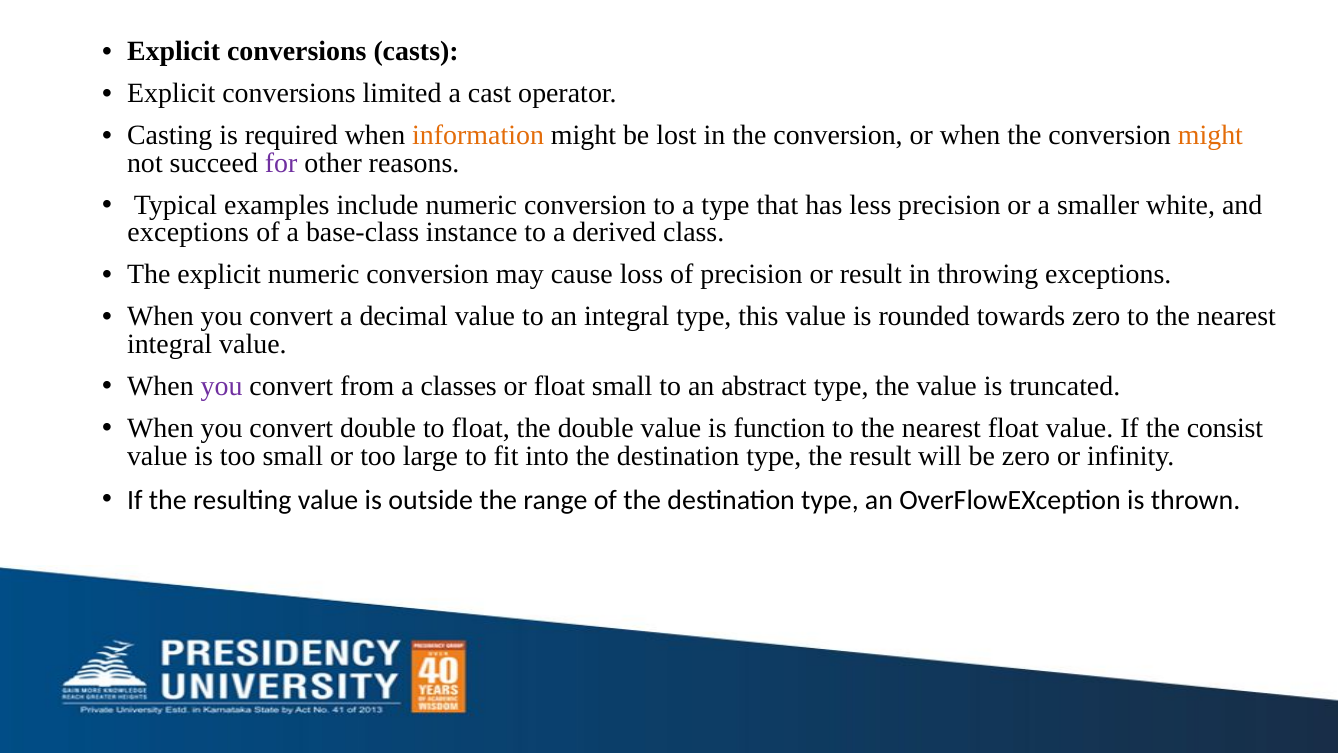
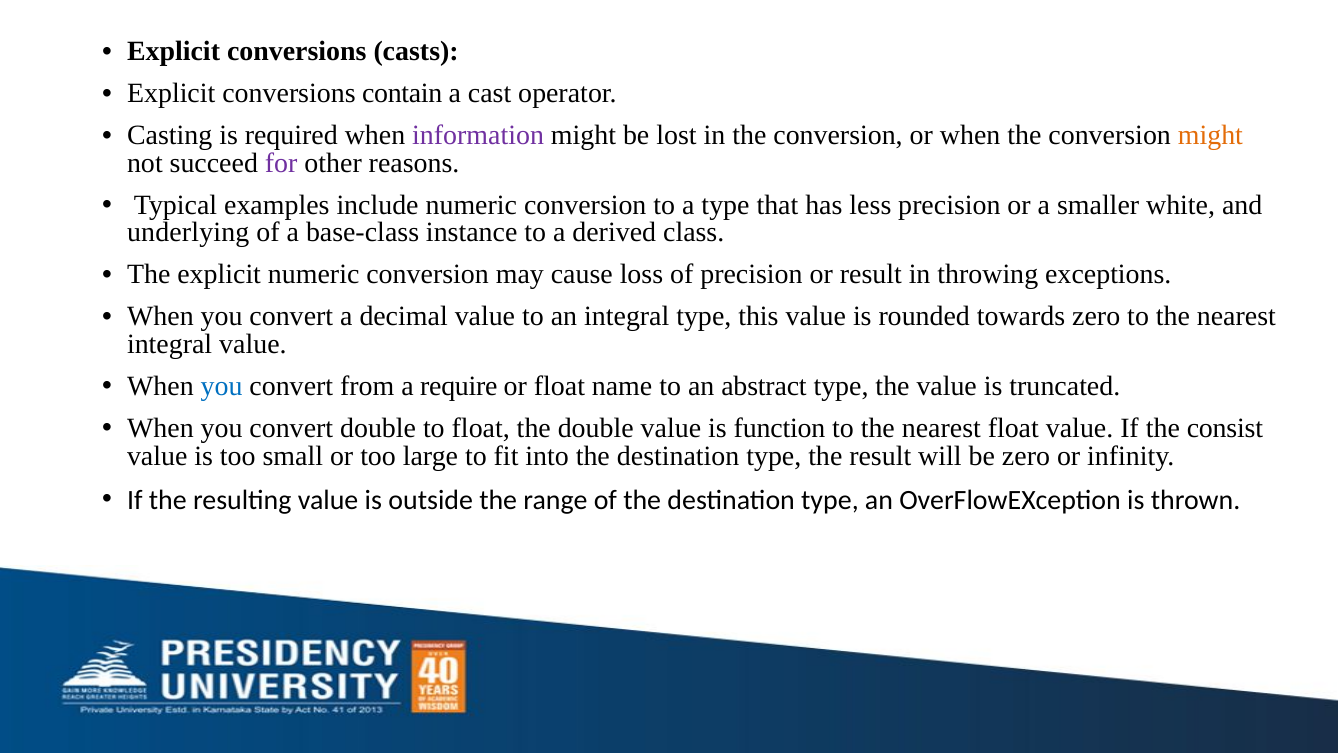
limited: limited -> contain
information colour: orange -> purple
exceptions at (188, 233): exceptions -> underlying
you at (222, 386) colour: purple -> blue
classes: classes -> require
float small: small -> name
